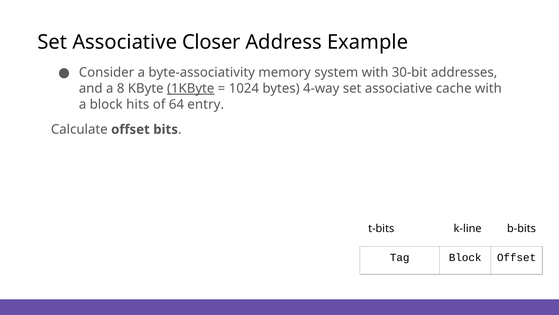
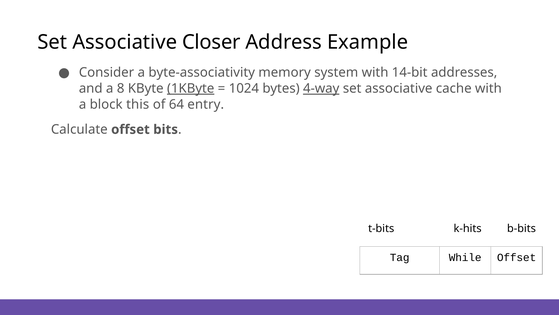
30-bit: 30-bit -> 14-bit
4-way underline: none -> present
hits: hits -> this
k-line: k-line -> k-hits
Tag Block: Block -> While
